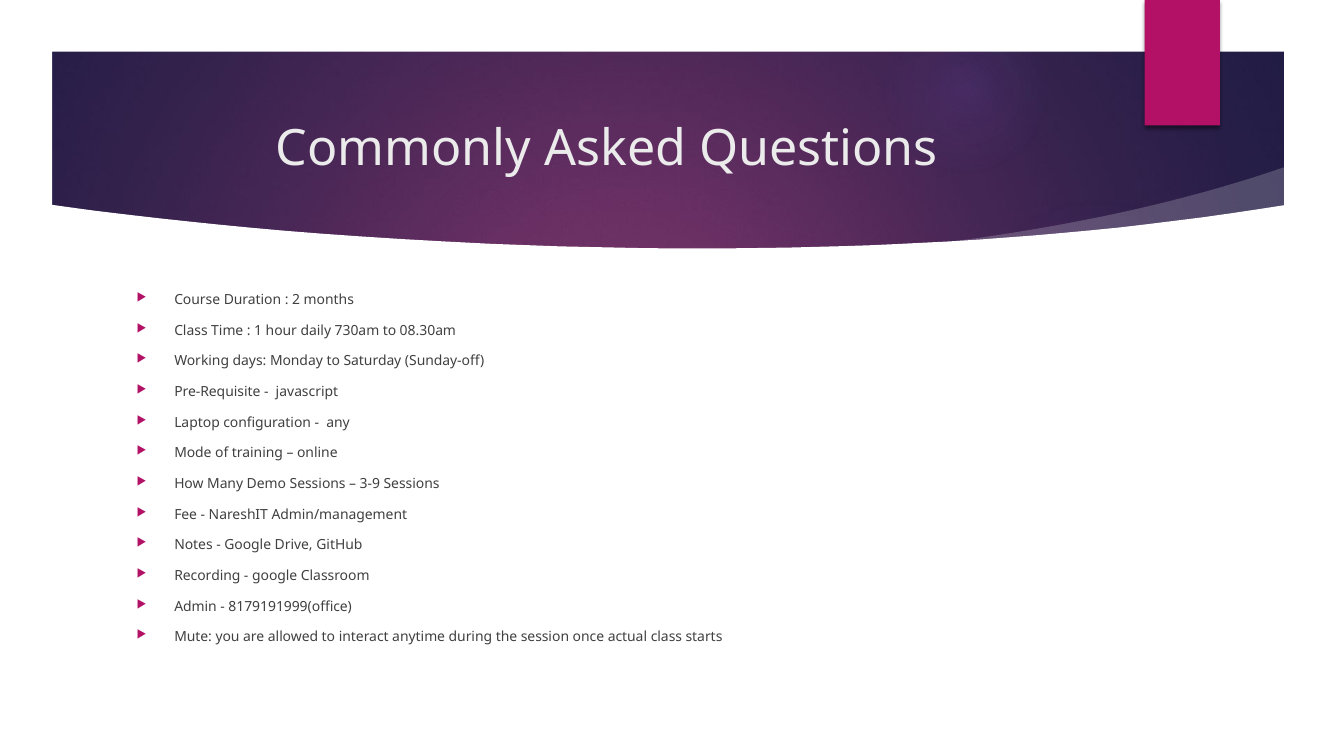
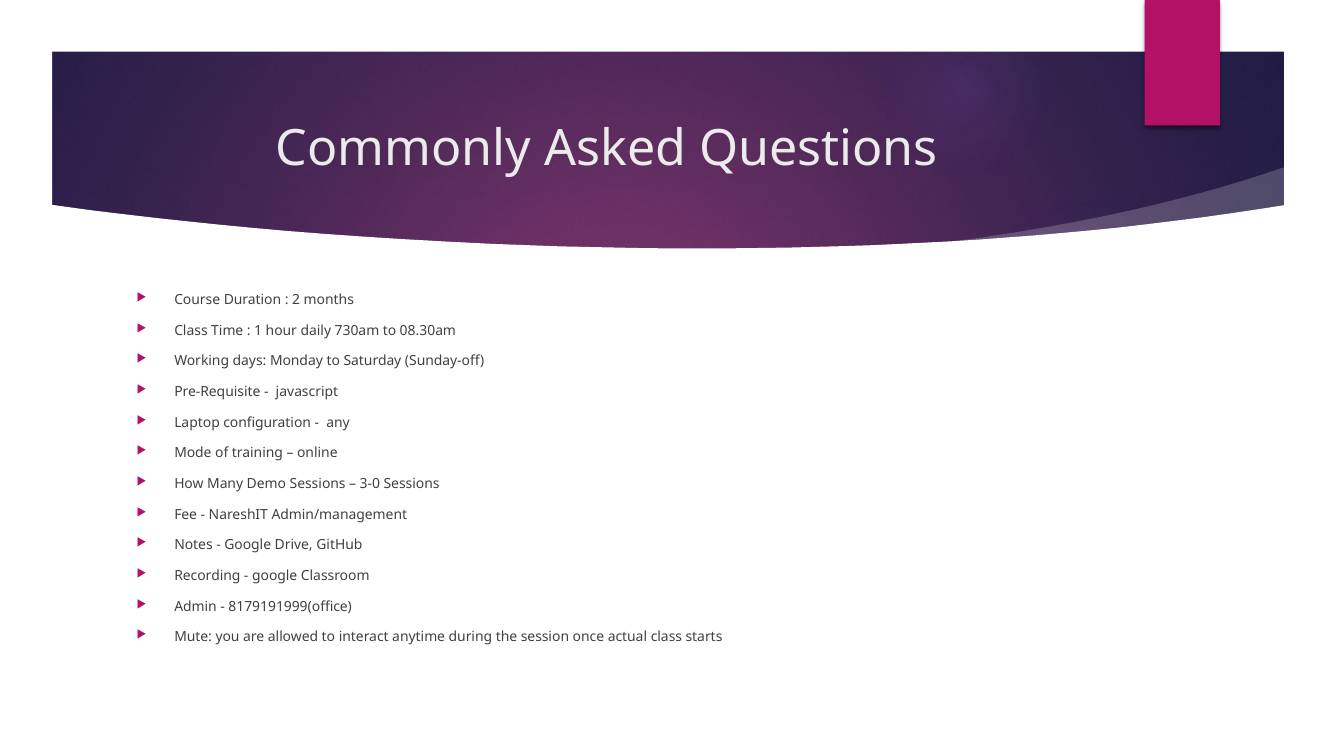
3-9: 3-9 -> 3-0
